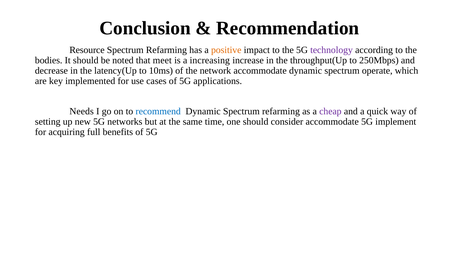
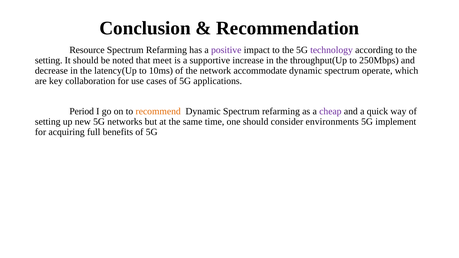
positive colour: orange -> purple
bodies at (49, 60): bodies -> setting
increasing: increasing -> supportive
implemented: implemented -> collaboration
Needs: Needs -> Period
recommend colour: blue -> orange
consider accommodate: accommodate -> environments
